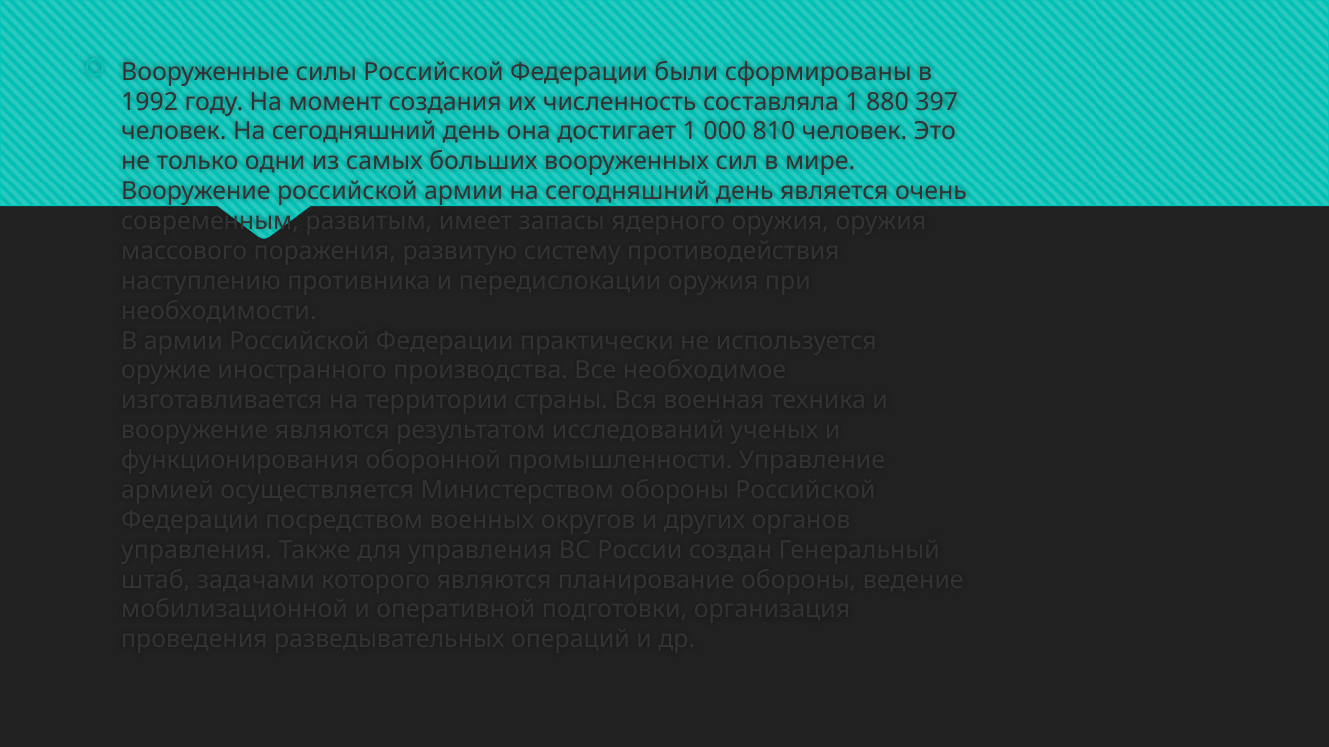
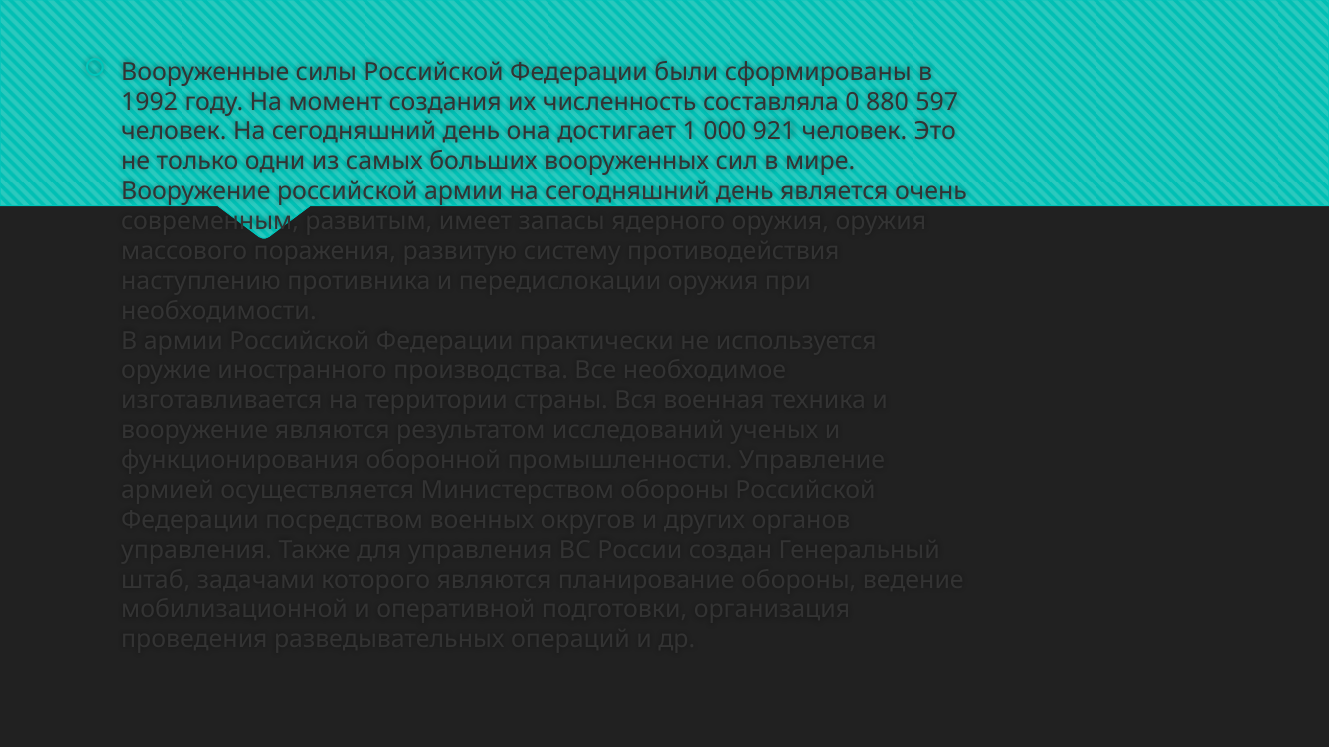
составляла 1: 1 -> 0
397: 397 -> 597
810: 810 -> 921
